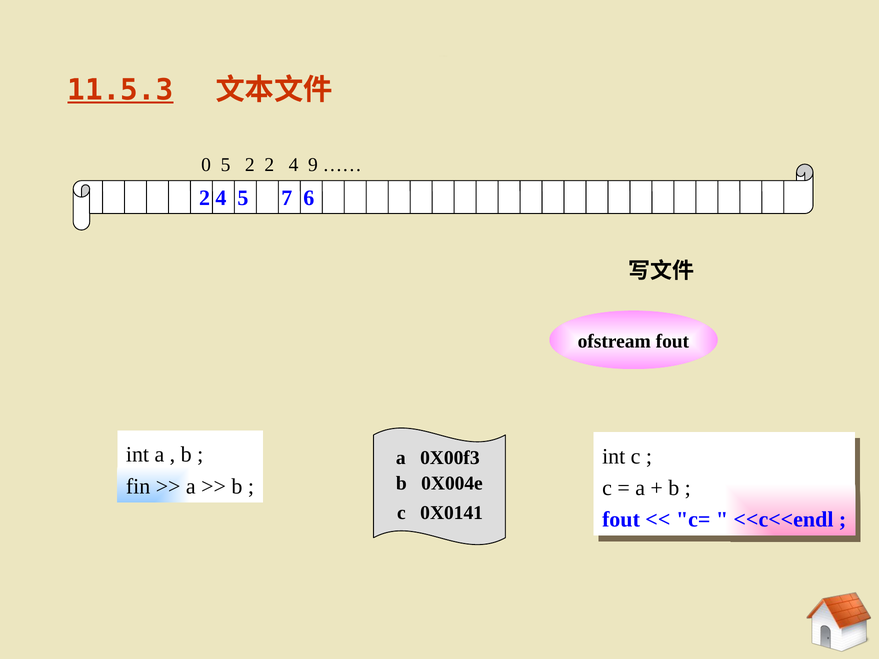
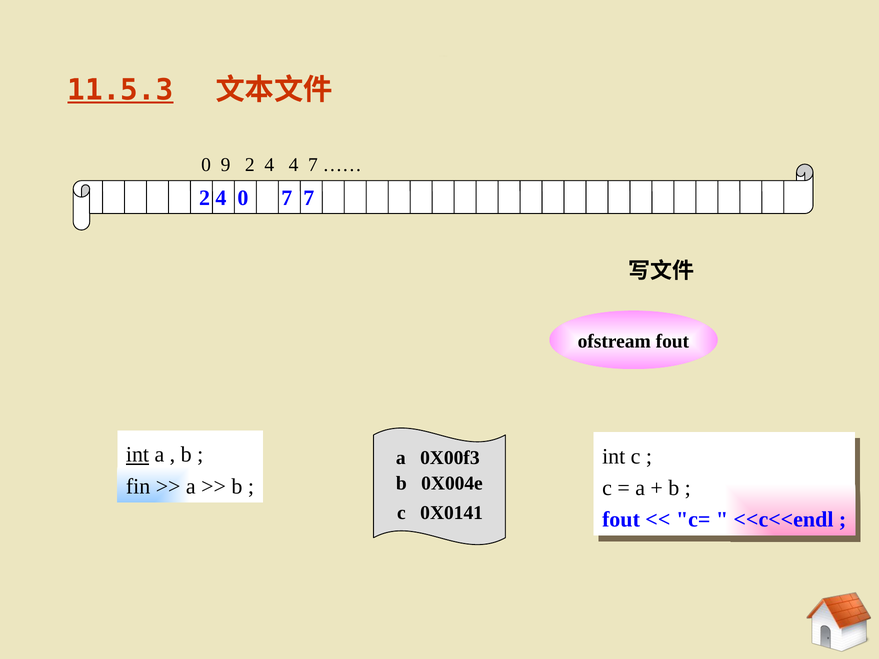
0 5: 5 -> 9
2 at (269, 165): 2 -> 4
4 9: 9 -> 7
4 5: 5 -> 0
7 6: 6 -> 7
int at (138, 455) underline: none -> present
